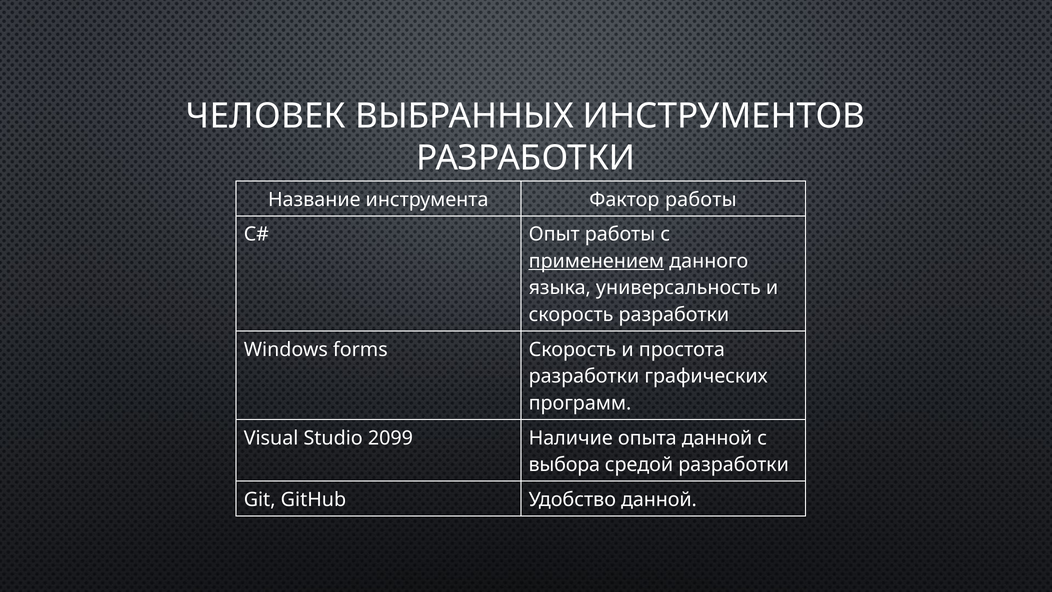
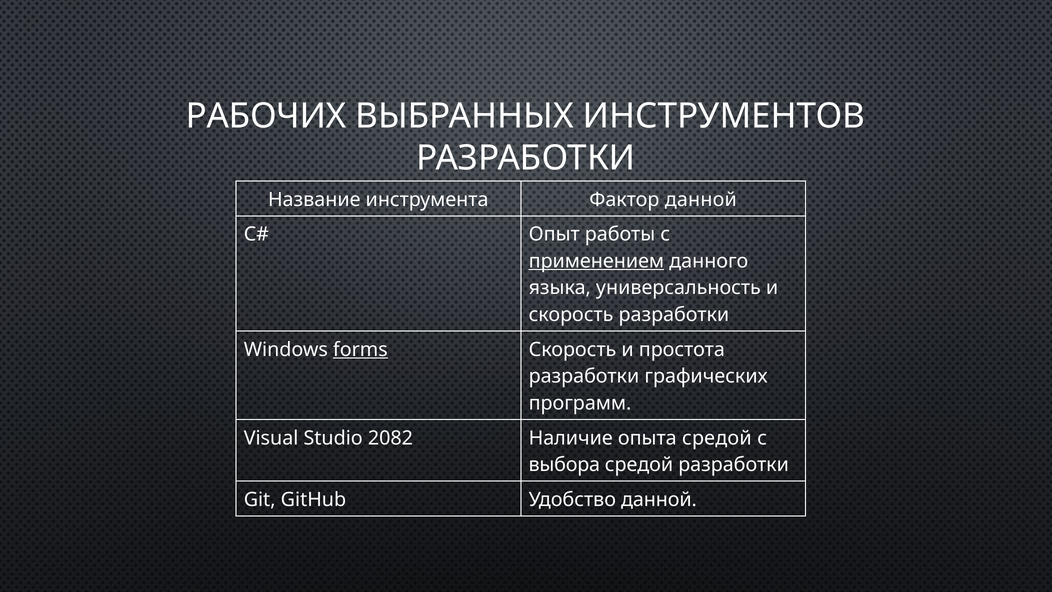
ЧЕЛОВЕК: ЧЕЛОВЕК -> РАБОЧИХ
Фактор работы: работы -> данной
forms underline: none -> present
2099: 2099 -> 2082
опыта данной: данной -> средой
